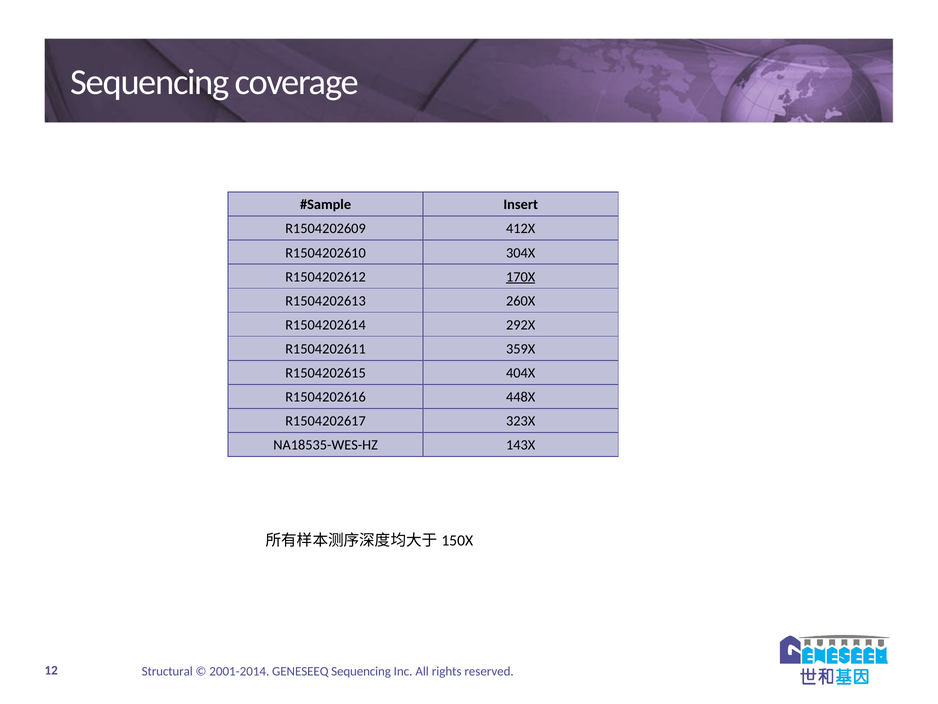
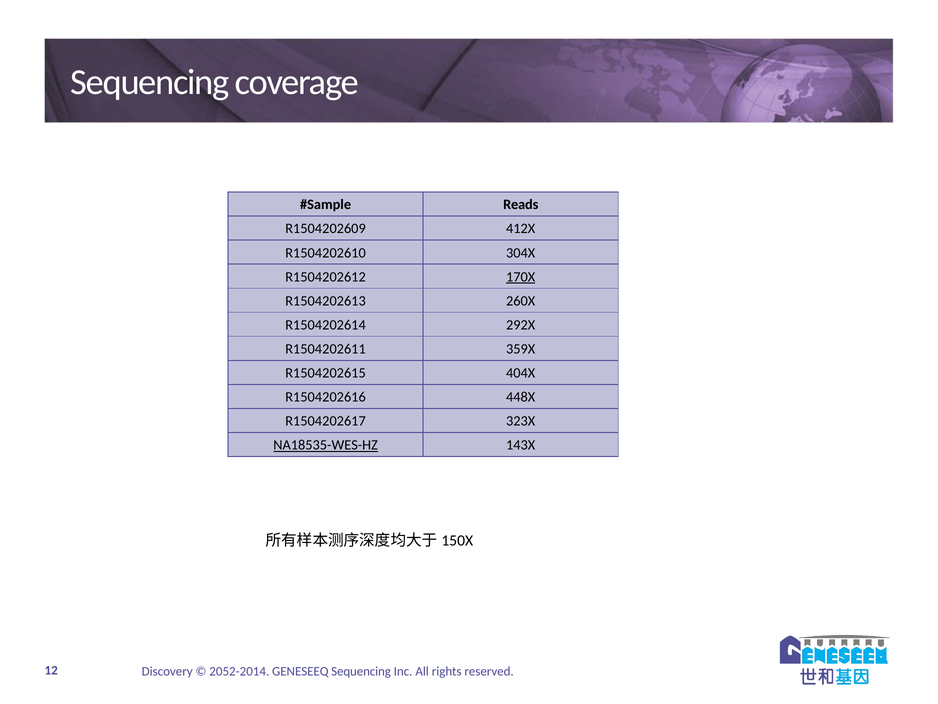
Insert: Insert -> Reads
NA18535-WES-HZ underline: none -> present
Structural: Structural -> Discovery
2001-2014: 2001-2014 -> 2052-2014
